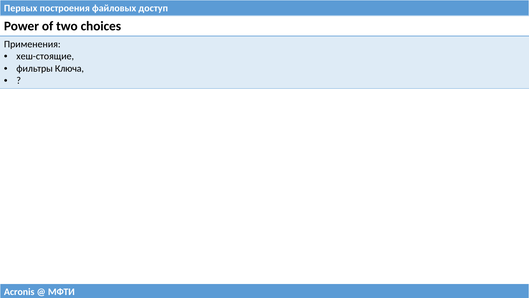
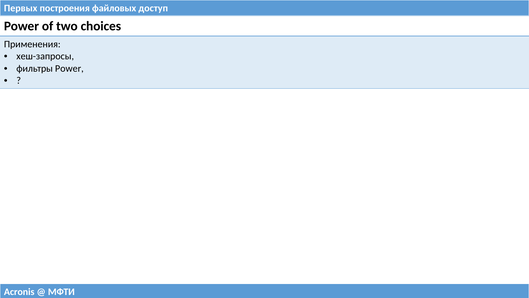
хеш-стоящие: хеш-стоящие -> хеш-запросы
фильтры Ключа: Ключа -> Power
